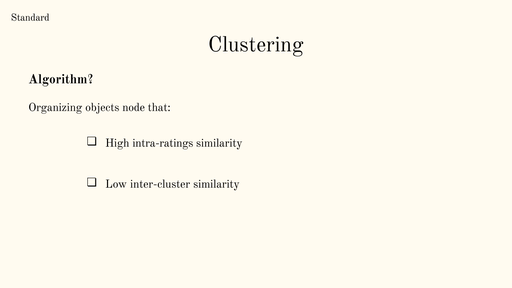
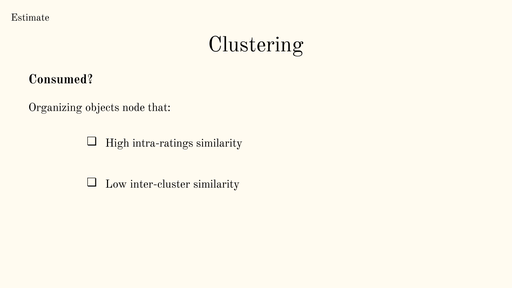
Standard: Standard -> Estimate
Algorithm: Algorithm -> Consumed
